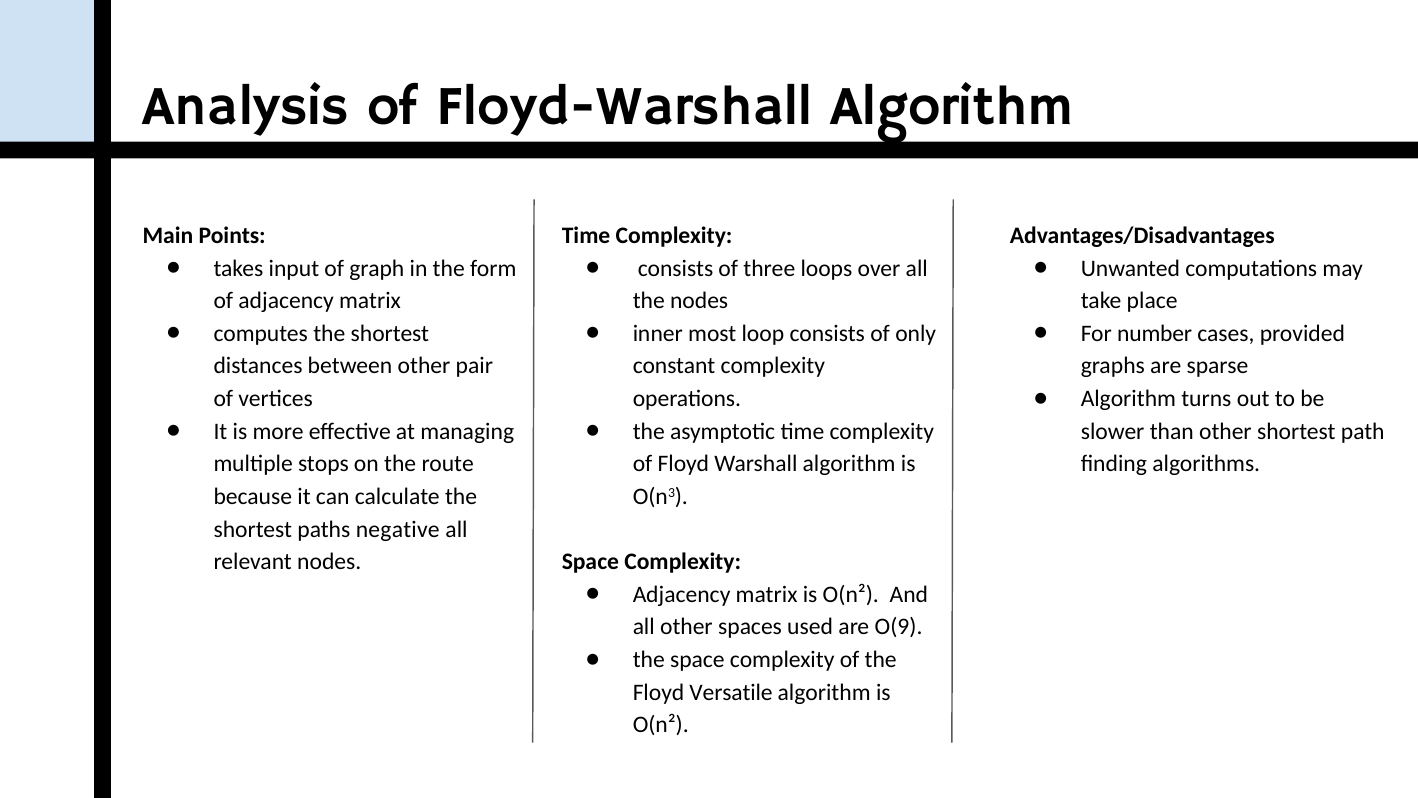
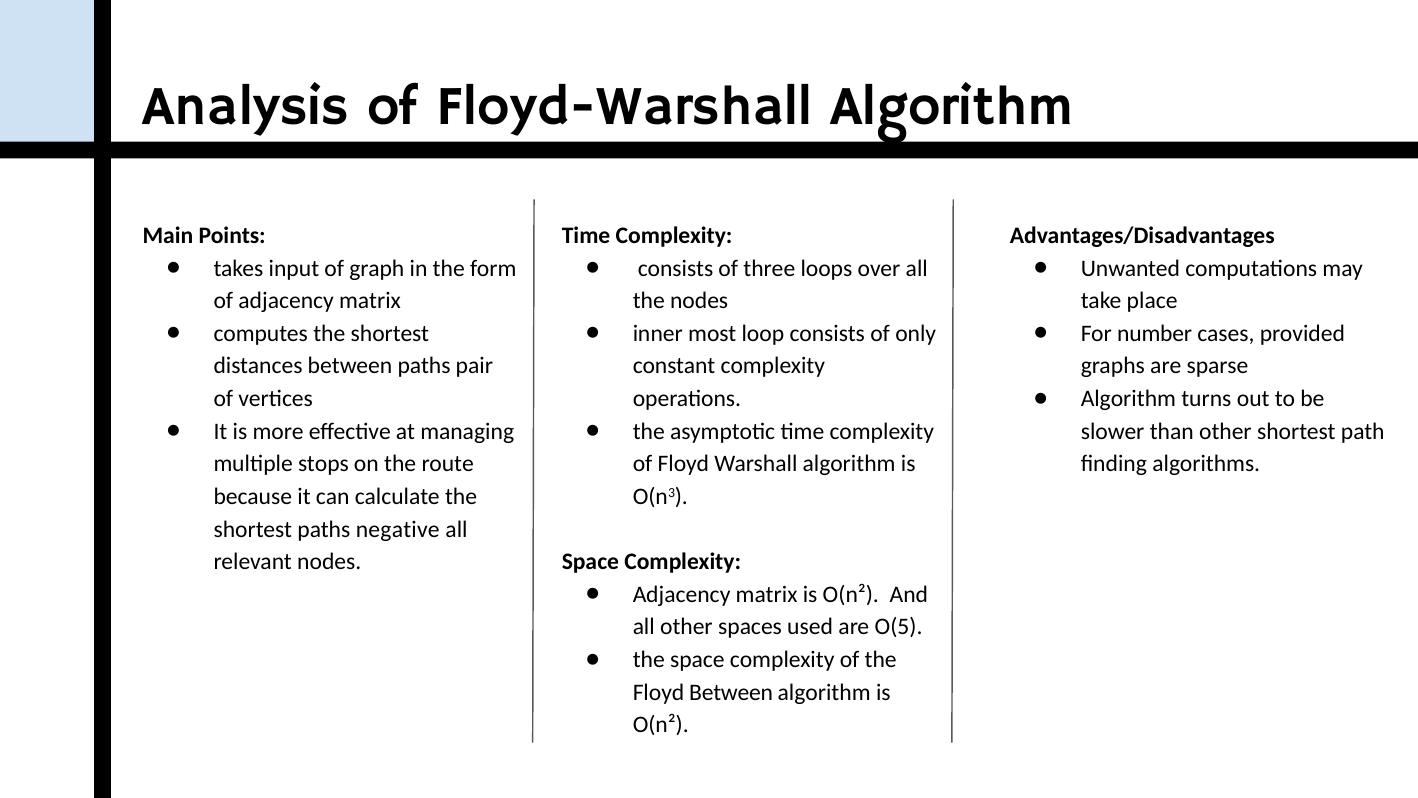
between other: other -> paths
O(9: O(9 -> O(5
Floyd Versatile: Versatile -> Between
